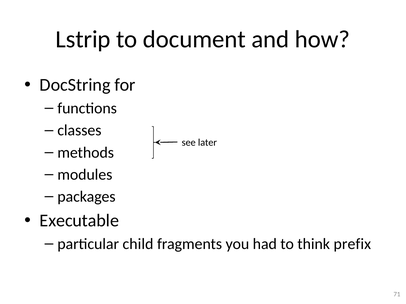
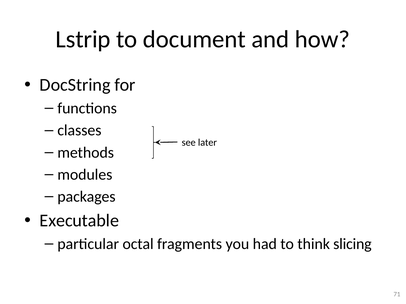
child: child -> octal
prefix: prefix -> slicing
